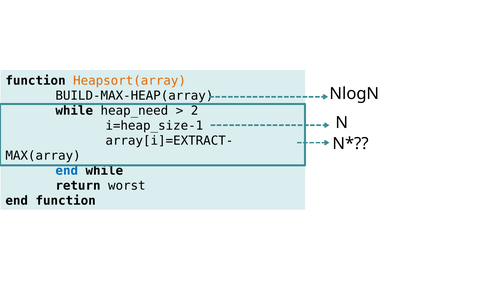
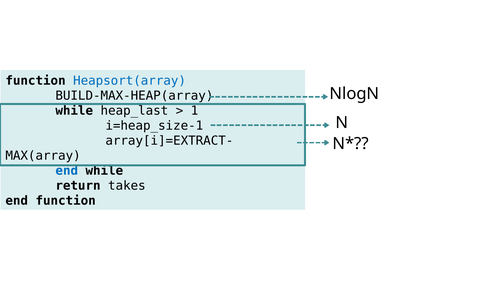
Heapsort(array colour: orange -> blue
heap_need: heap_need -> heap_last
2: 2 -> 1
worst: worst -> takes
